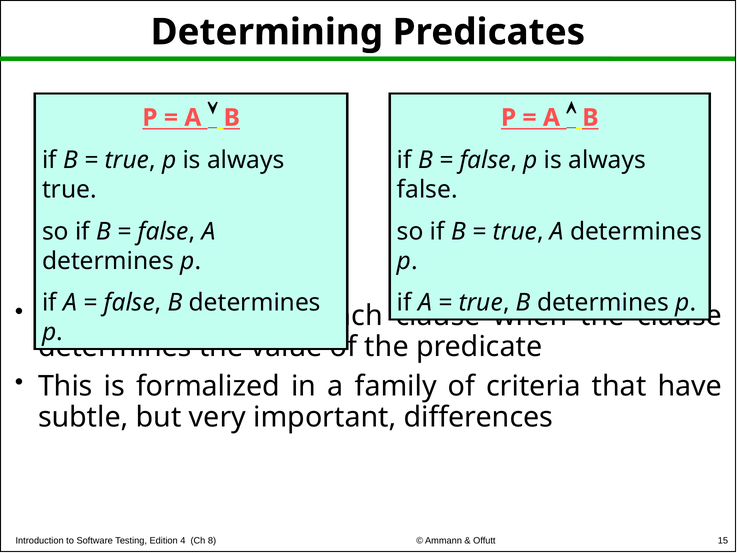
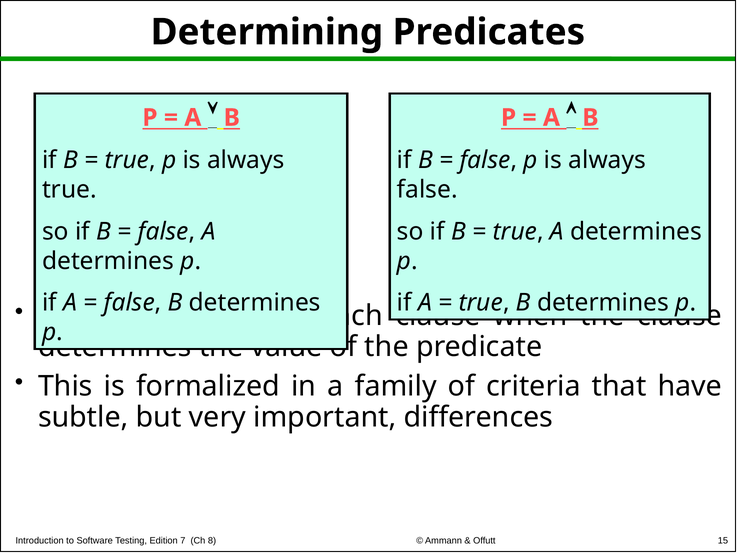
4: 4 -> 7
